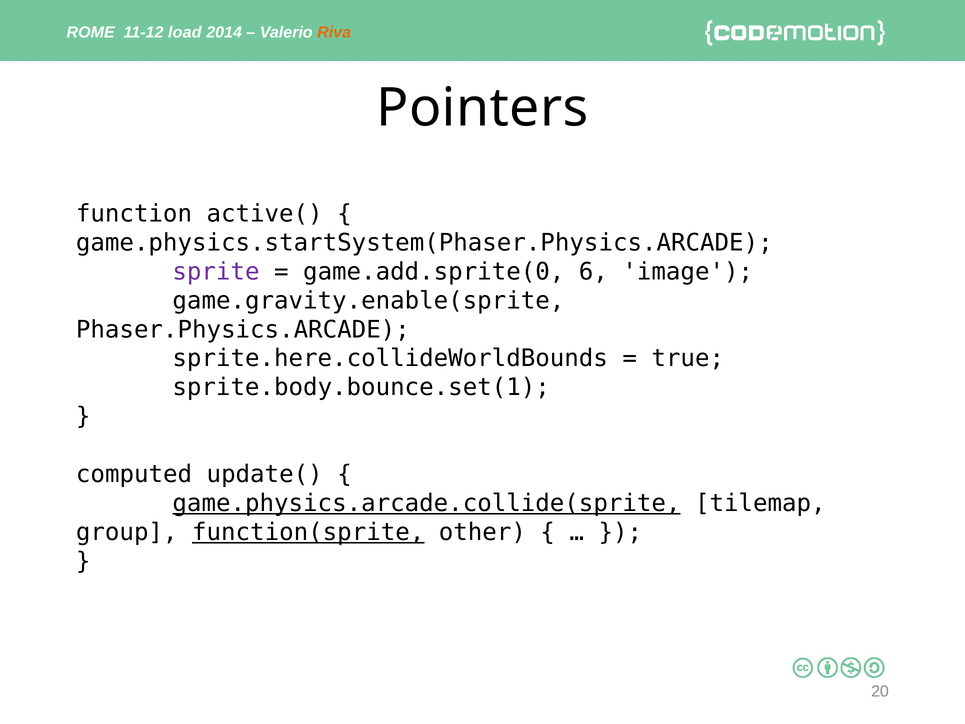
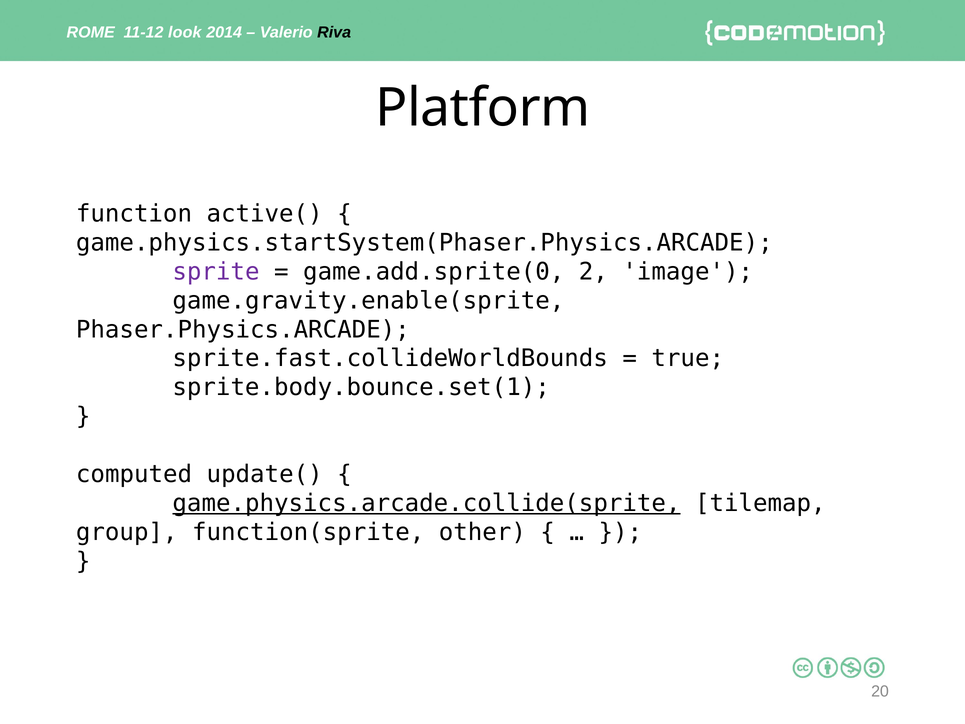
load: load -> look
Riva colour: orange -> black
Pointers: Pointers -> Platform
6: 6 -> 2
sprite.here.collideWorldBounds: sprite.here.collideWorldBounds -> sprite.fast.collideWorldBounds
function(sprite underline: present -> none
